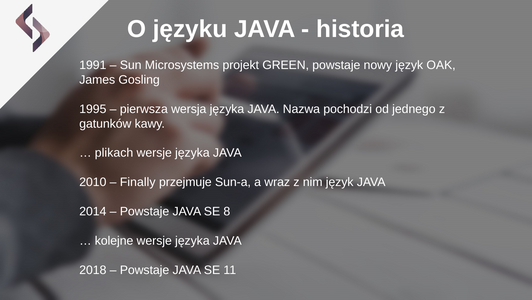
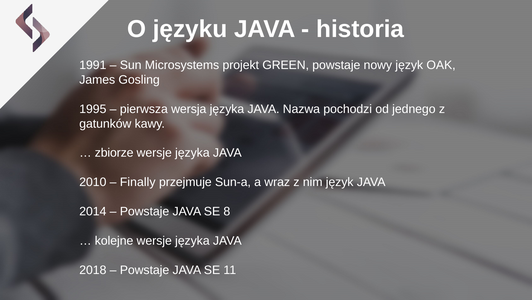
plikach: plikach -> zbiorze
